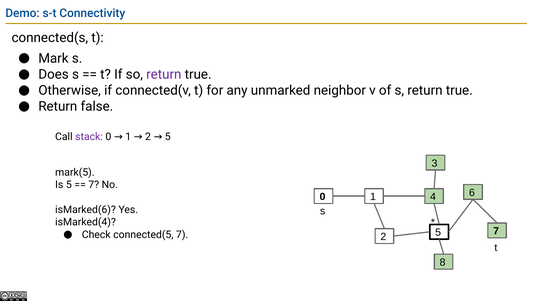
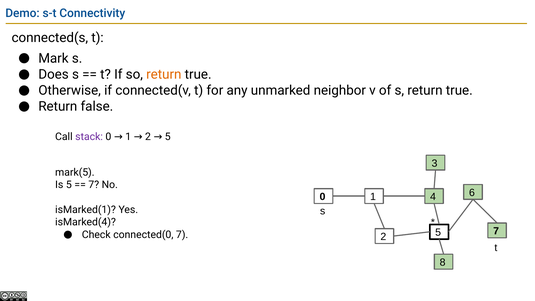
return at (164, 74) colour: purple -> orange
isMarked(6: isMarked(6 -> isMarked(1
connected(5: connected(5 -> connected(0
